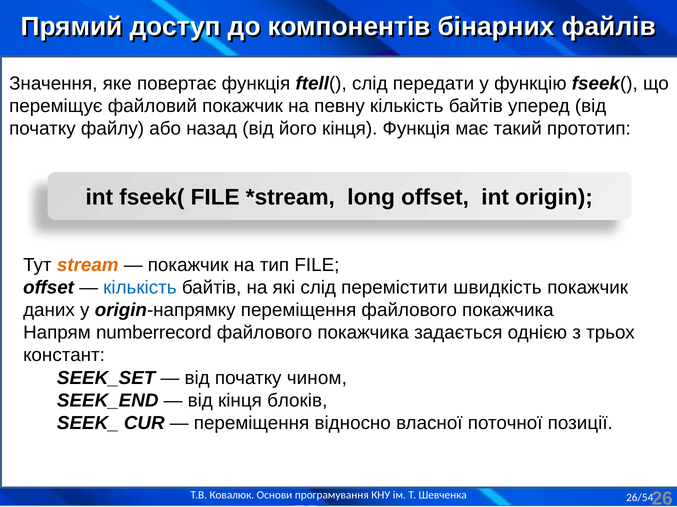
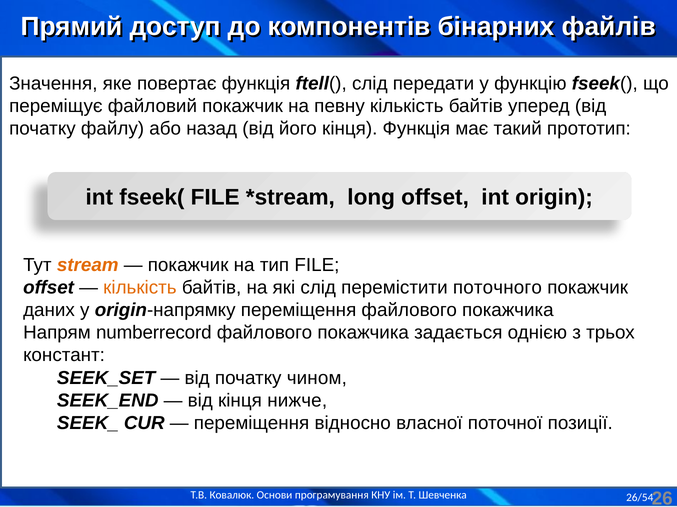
кількість at (140, 288) colour: blue -> orange
швидкість: швидкість -> поточного
блоків: блоків -> нижче
